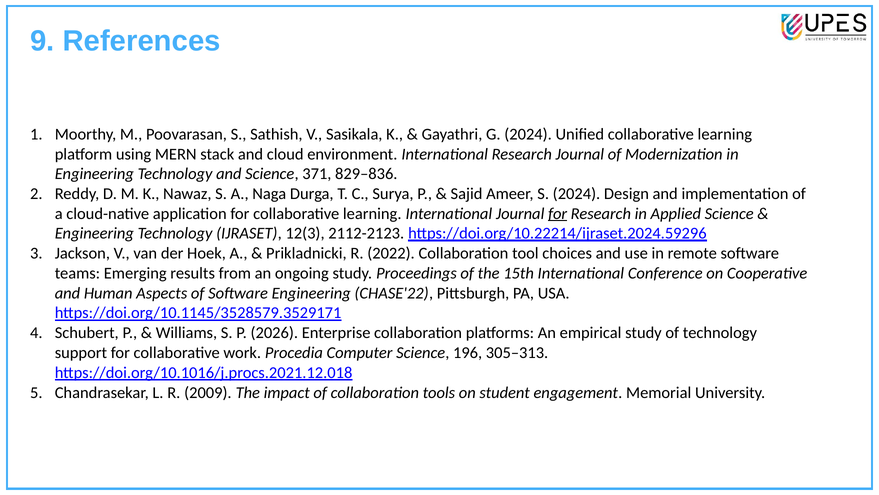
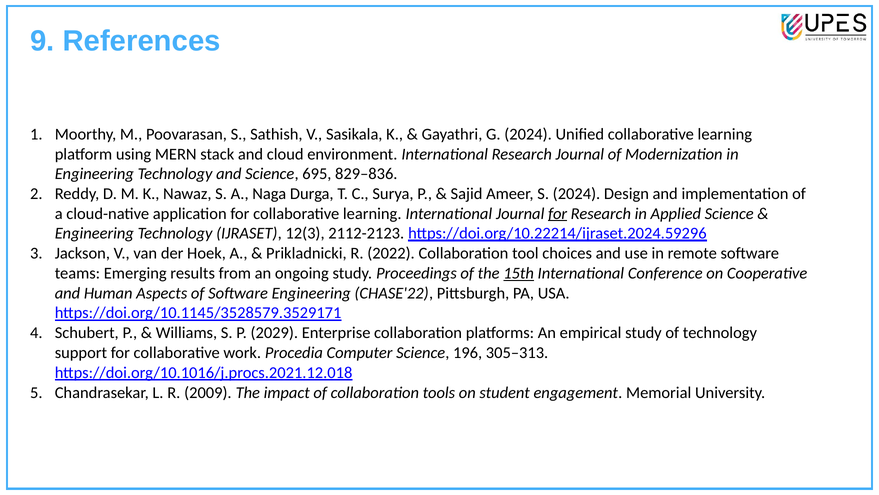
371: 371 -> 695
15th underline: none -> present
2026: 2026 -> 2029
